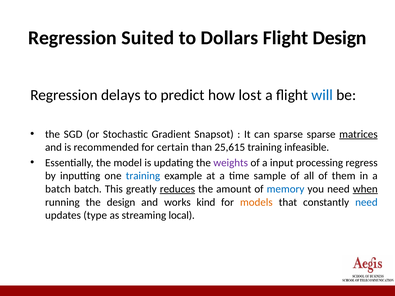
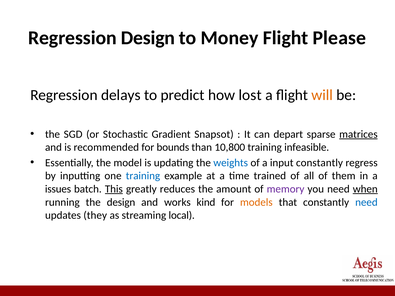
Regression Suited: Suited -> Design
Dollars: Dollars -> Money
Flight Design: Design -> Please
will colour: blue -> orange
can sparse: sparse -> depart
certain: certain -> bounds
25,615: 25,615 -> 10,800
weights colour: purple -> blue
input processing: processing -> constantly
sample: sample -> trained
batch at (58, 189): batch -> issues
This underline: none -> present
reduces underline: present -> none
memory colour: blue -> purple
type: type -> they
